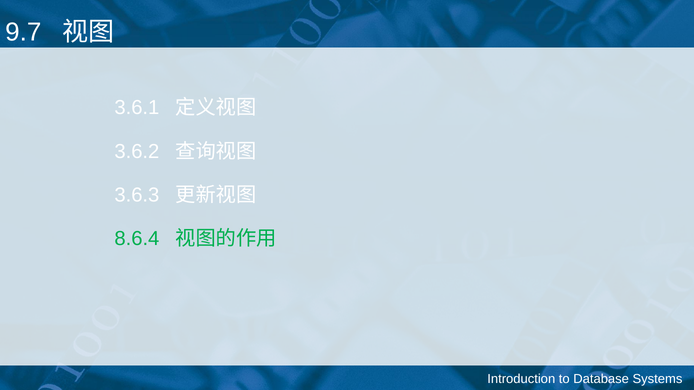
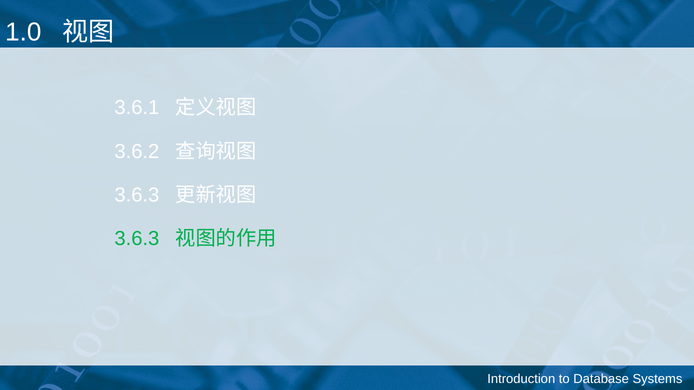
9.7: 9.7 -> 1.0
8.6.4 at (137, 239): 8.6.4 -> 3.6.3
